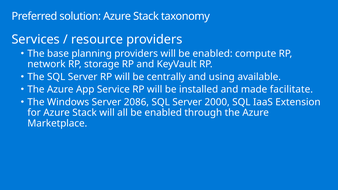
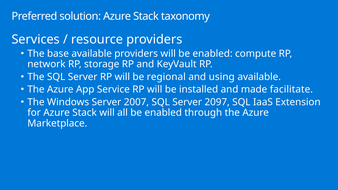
base planning: planning -> available
centrally: centrally -> regional
2086: 2086 -> 2007
2000: 2000 -> 2097
